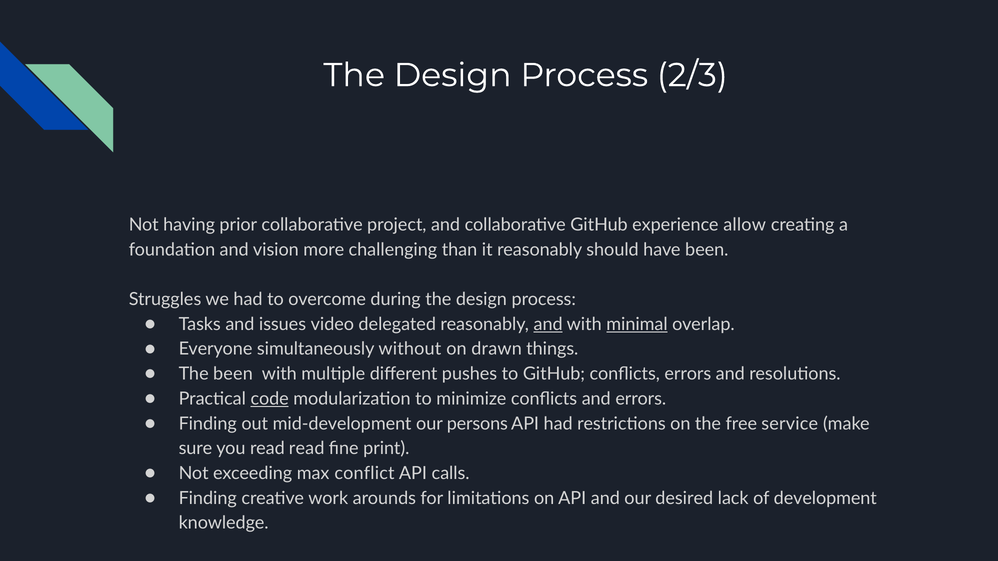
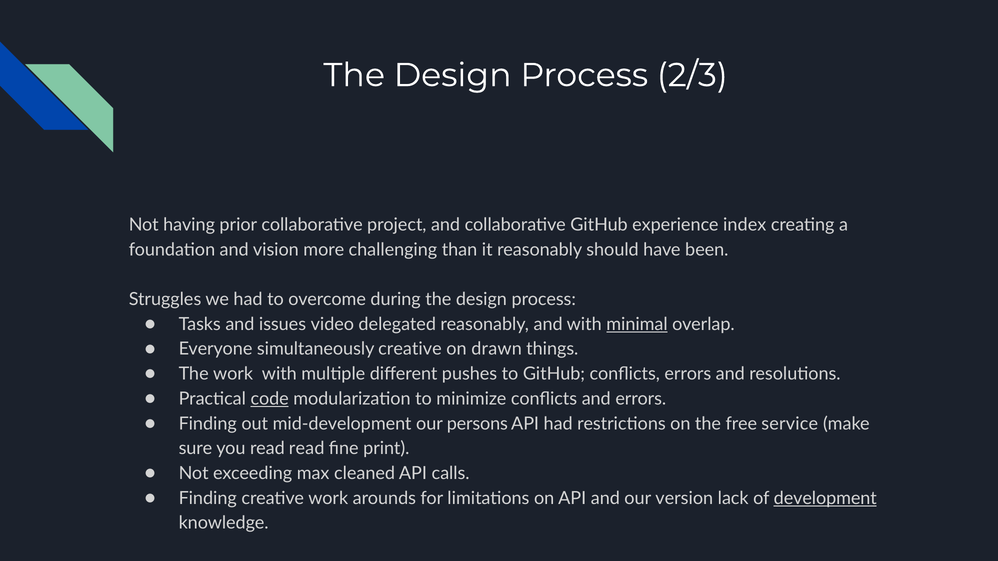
allow: allow -> index
and at (548, 324) underline: present -> none
simultaneously without: without -> creative
The been: been -> work
conflict: conflict -> cleaned
desired: desired -> version
development underline: none -> present
